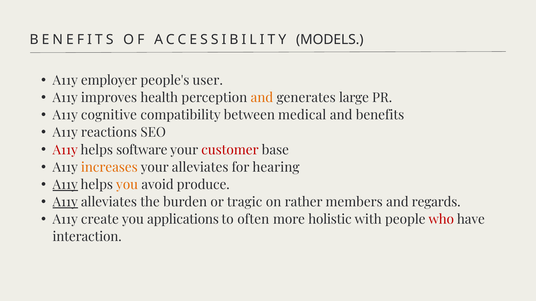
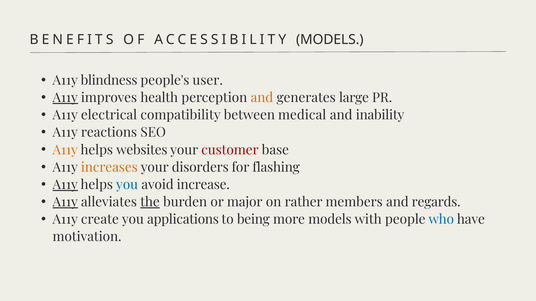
employer: employer -> blindness
A11y at (65, 98) underline: none -> present
cognitive: cognitive -> electrical
and benefits: benefits -> inability
A11y at (65, 150) colour: red -> orange
software: software -> websites
your alleviates: alleviates -> disorders
hearing: hearing -> flashing
you at (127, 185) colour: orange -> blue
produce: produce -> increase
the underline: none -> present
tragic: tragic -> major
often: often -> being
more holistic: holistic -> models
who colour: red -> blue
interaction: interaction -> motivation
